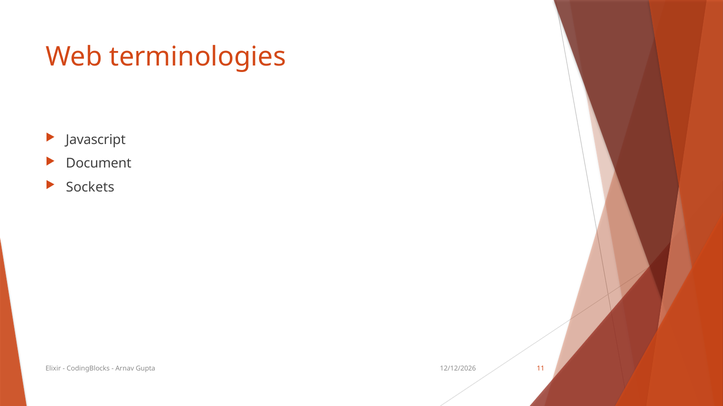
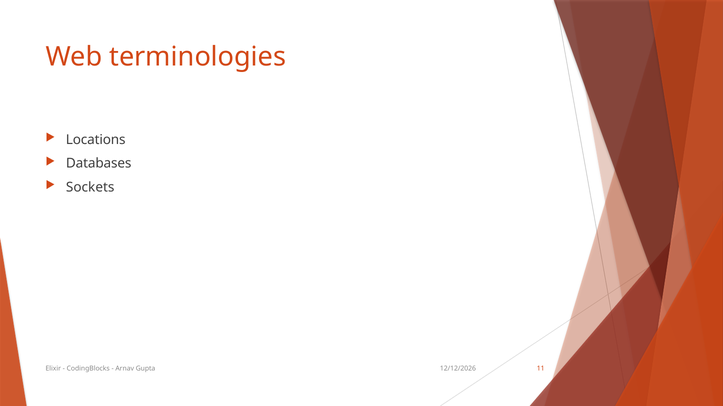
Javascript: Javascript -> Locations
Document: Document -> Databases
